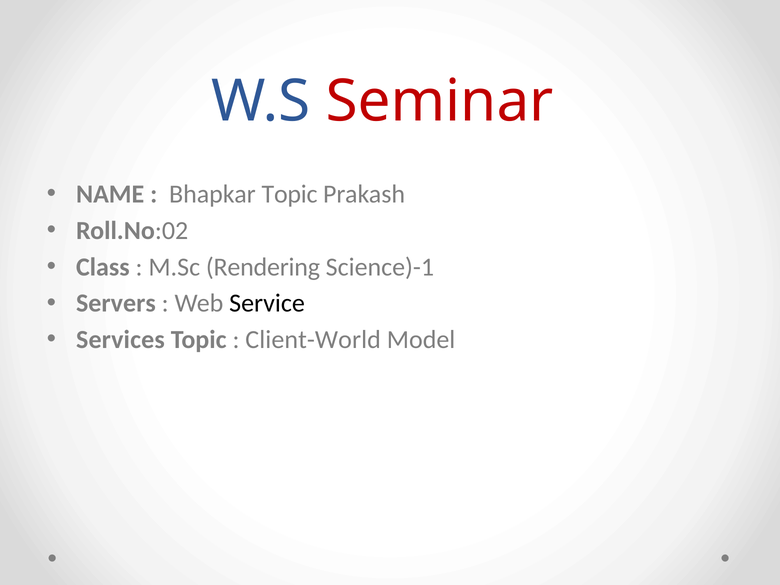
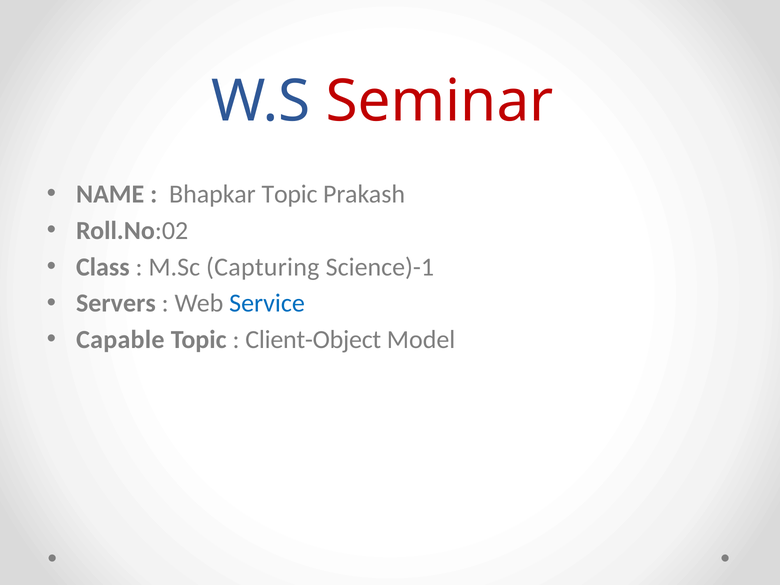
Rendering: Rendering -> Capturing
Service colour: black -> blue
Services: Services -> Capable
Client-World: Client-World -> Client-Object
